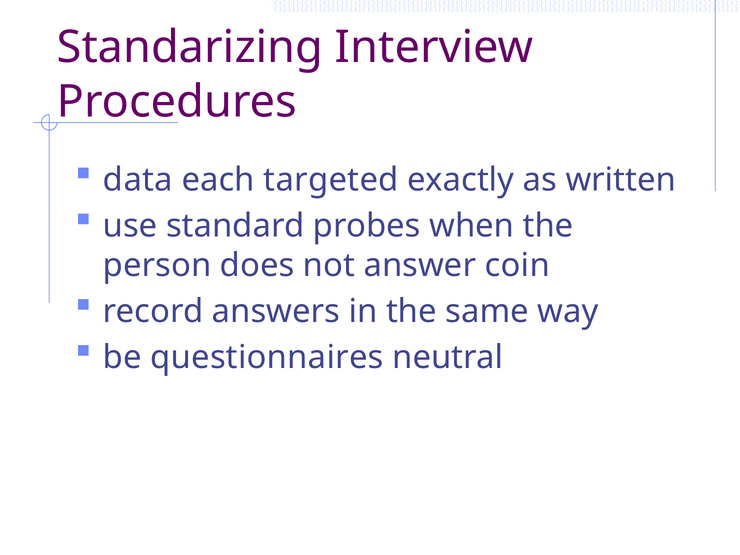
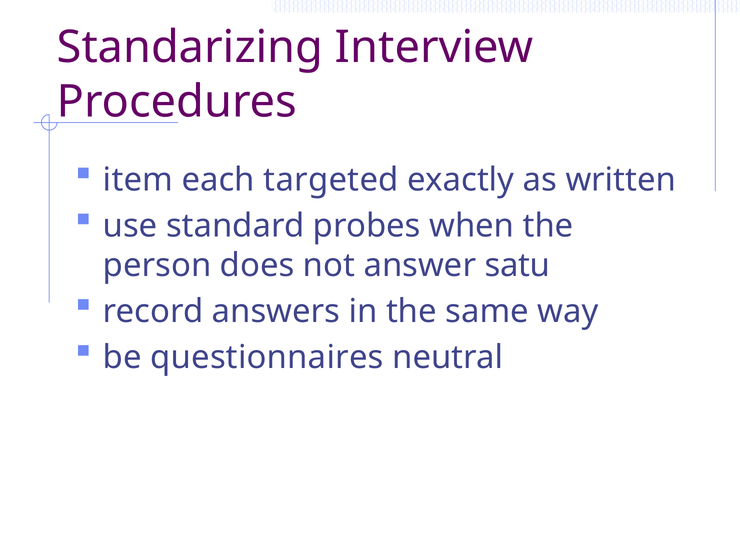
data: data -> item
coin: coin -> satu
